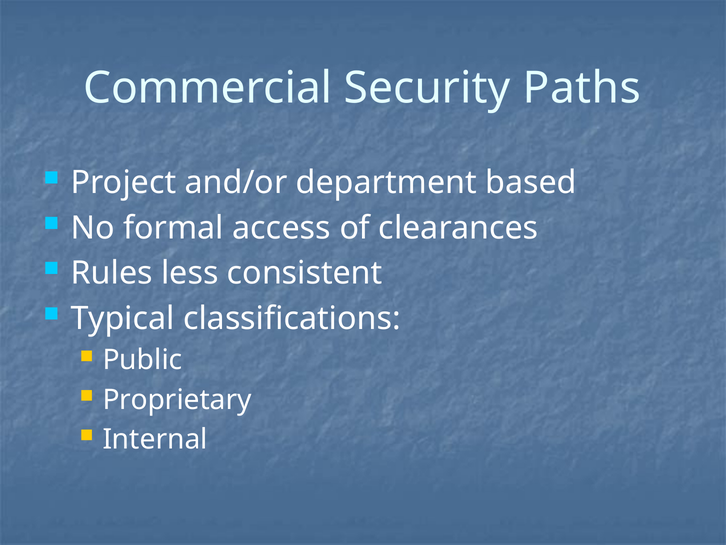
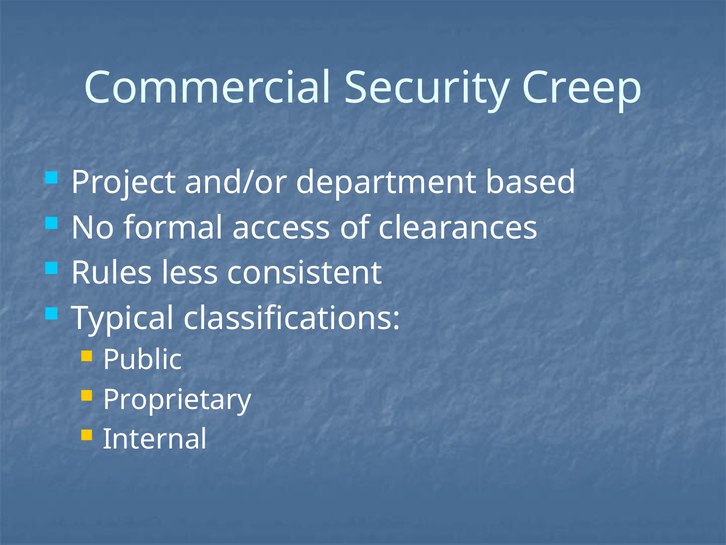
Paths: Paths -> Creep
